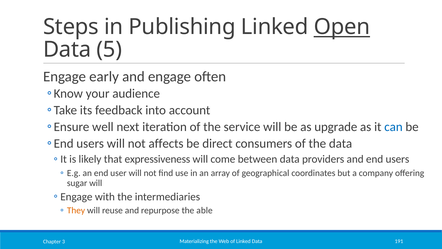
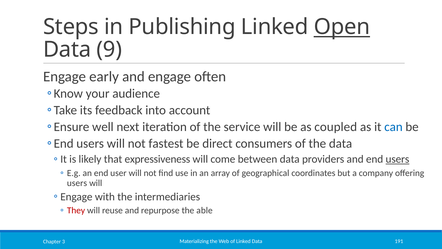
5: 5 -> 9
upgrade: upgrade -> coupled
affects: affects -> fastest
users at (397, 159) underline: none -> present
sugar at (77, 183): sugar -> users
They colour: orange -> red
